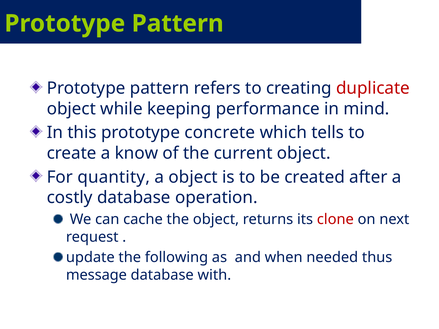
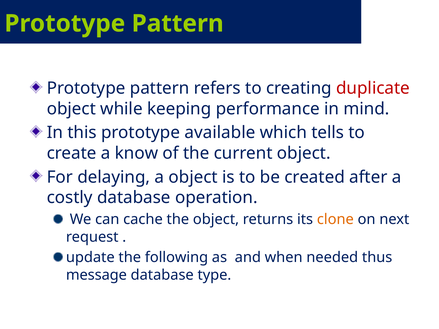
concrete: concrete -> available
quantity: quantity -> delaying
clone colour: red -> orange
with: with -> type
